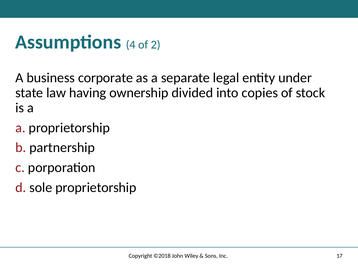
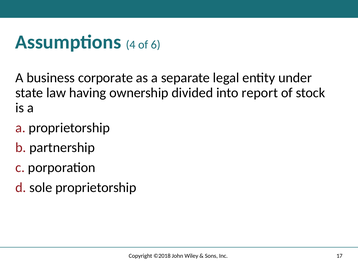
2: 2 -> 6
copies: copies -> report
